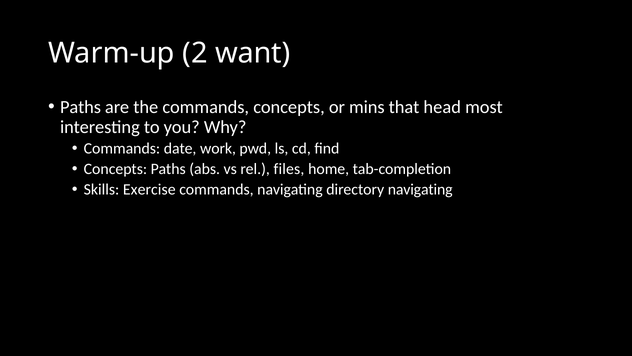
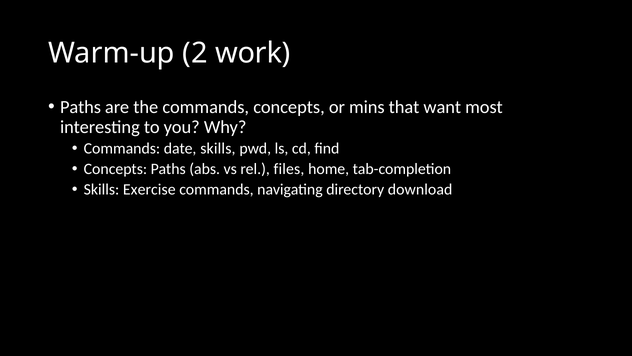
want: want -> work
head: head -> want
date work: work -> skills
directory navigating: navigating -> download
